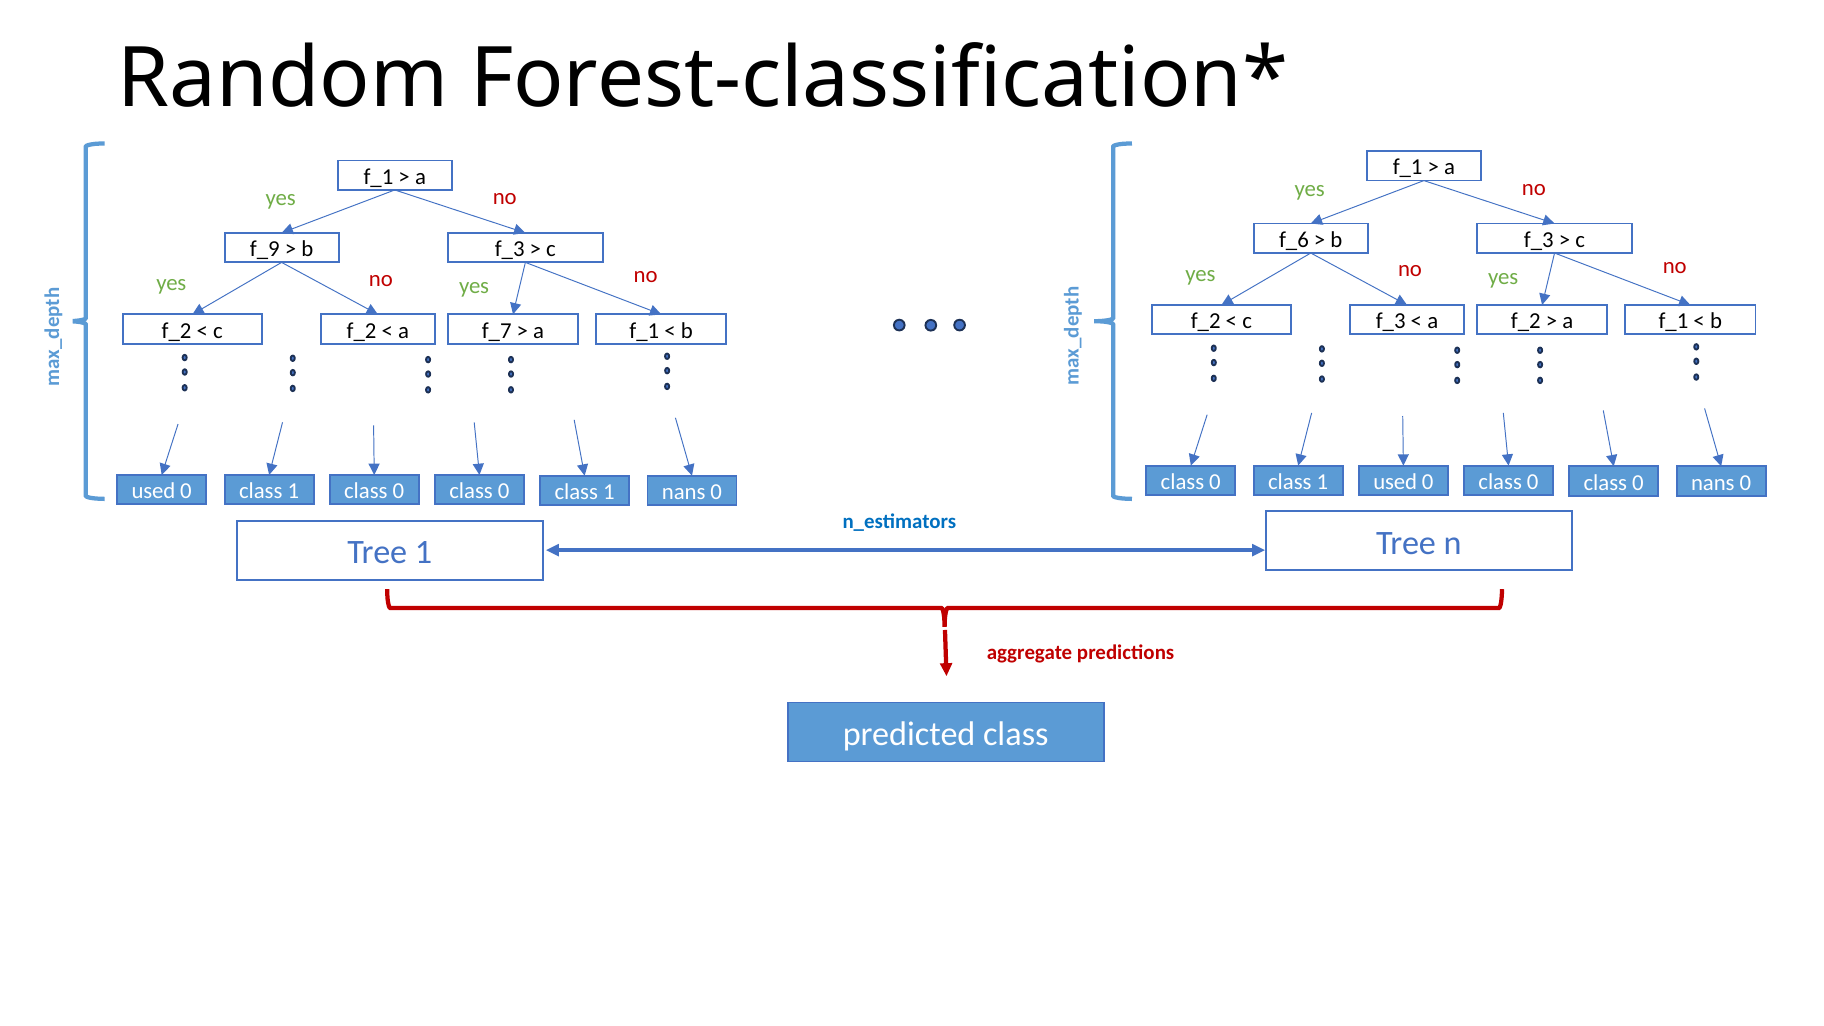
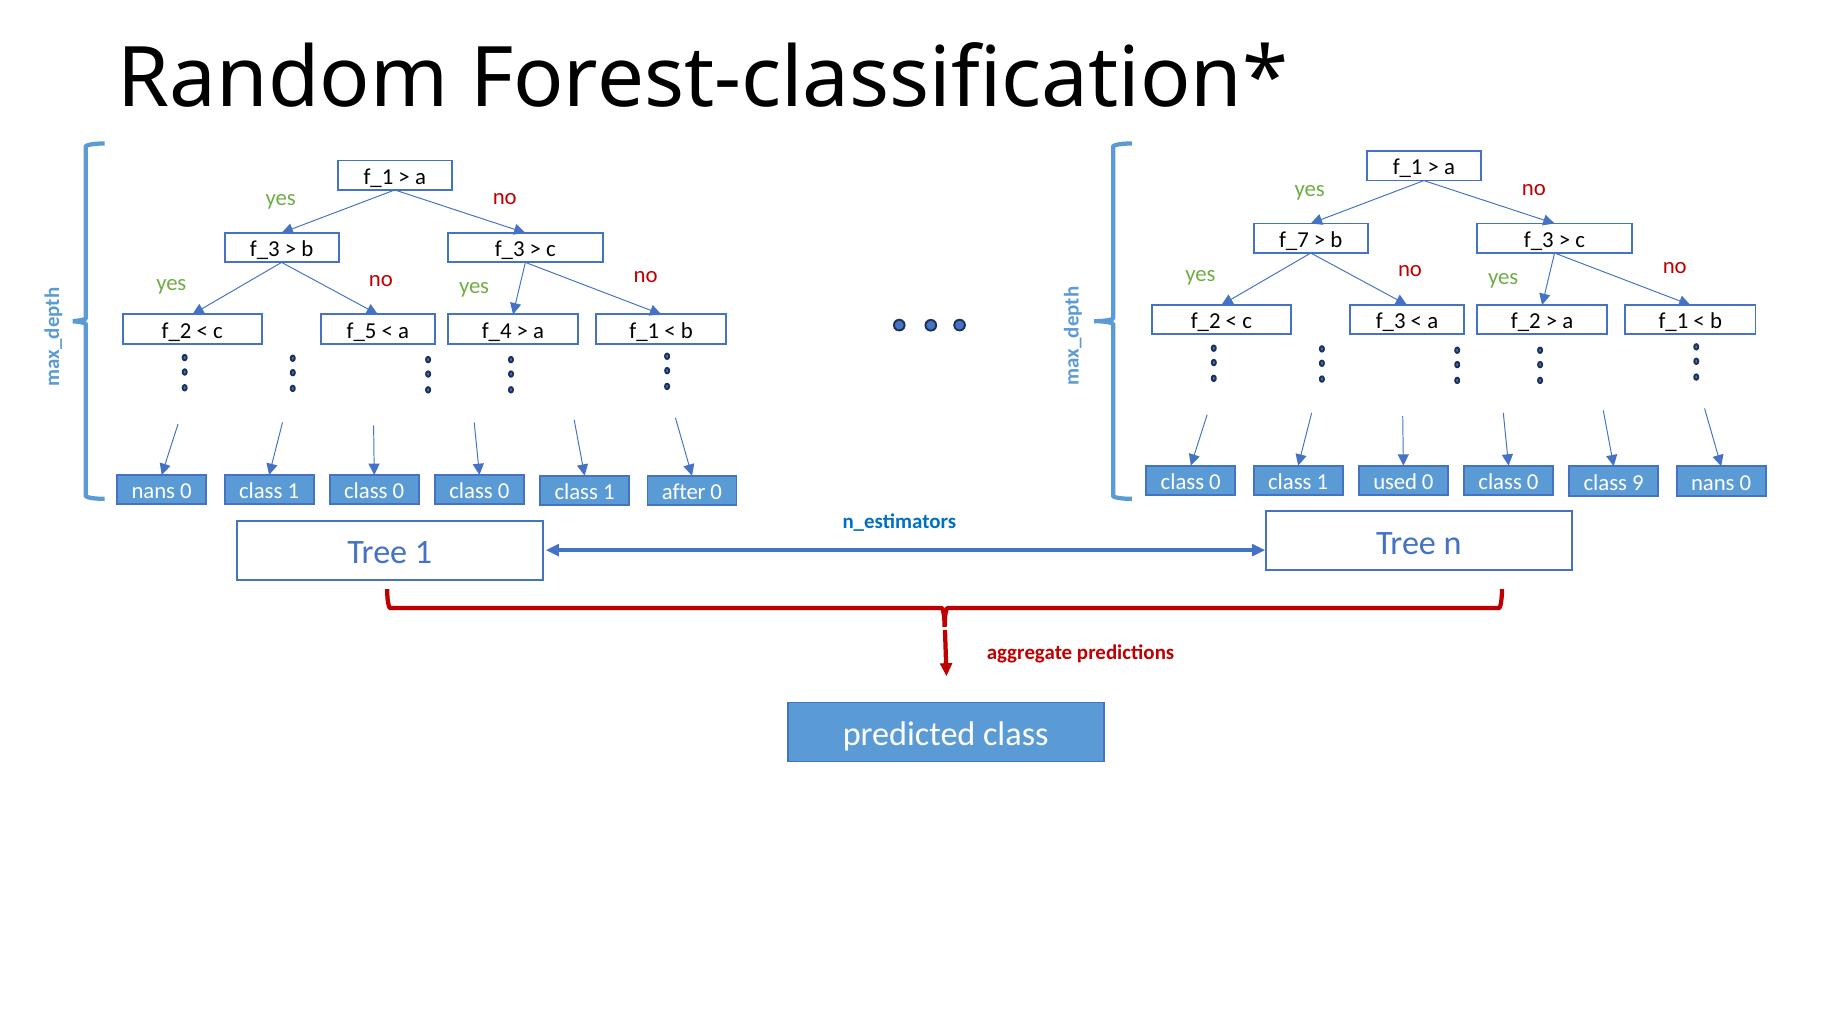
f_6: f_6 -> f_7
f_9 at (265, 249): f_9 -> f_3
f_2 at (362, 331): f_2 -> f_5
f_7: f_7 -> f_4
0 at (1638, 483): 0 -> 9
used at (153, 491): used -> nans
nans at (684, 492): nans -> after
